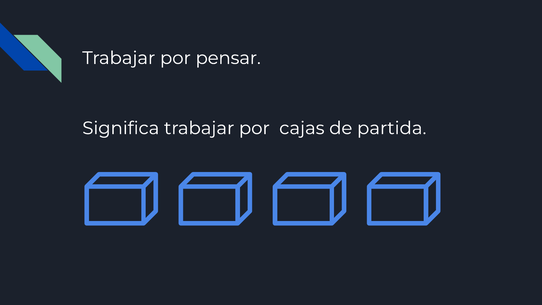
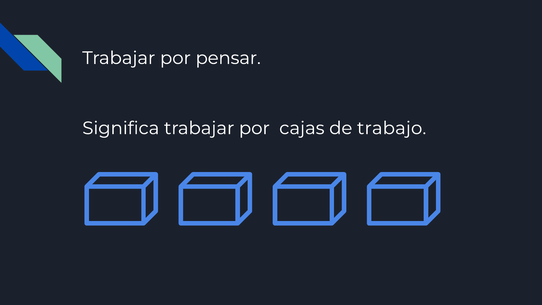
partida: partida -> trabajo
